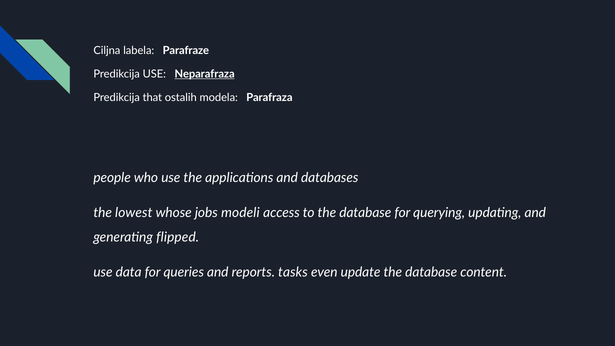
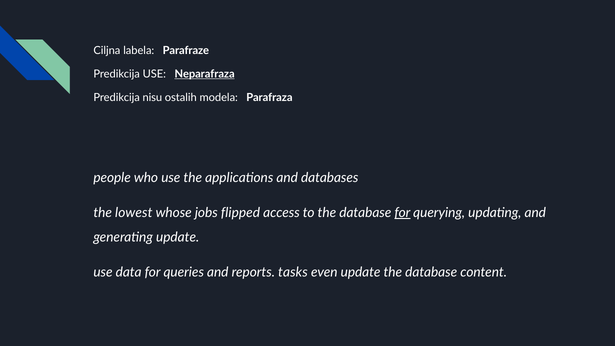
that: that -> nisu
modeli: modeli -> flipped
for at (402, 213) underline: none -> present
generating flipped: flipped -> update
